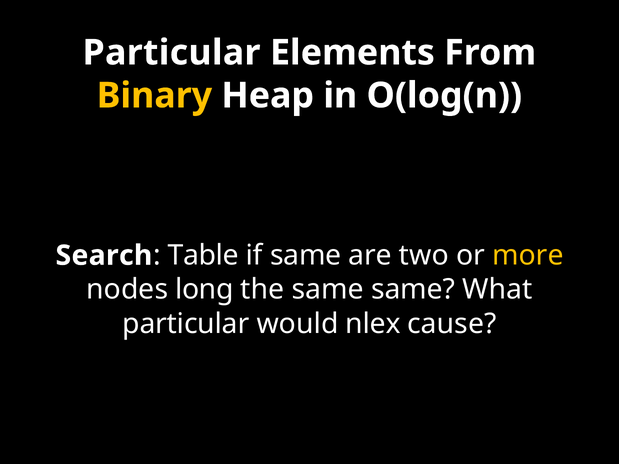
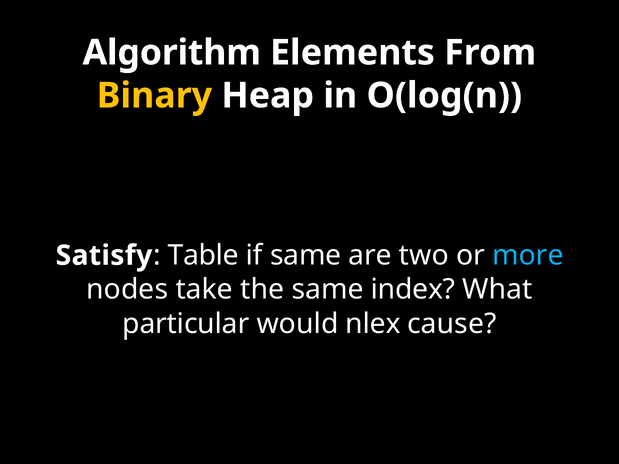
Particular at (172, 53): Particular -> Algorithm
Search: Search -> Satisfy
more colour: yellow -> light blue
long: long -> take
same same: same -> index
